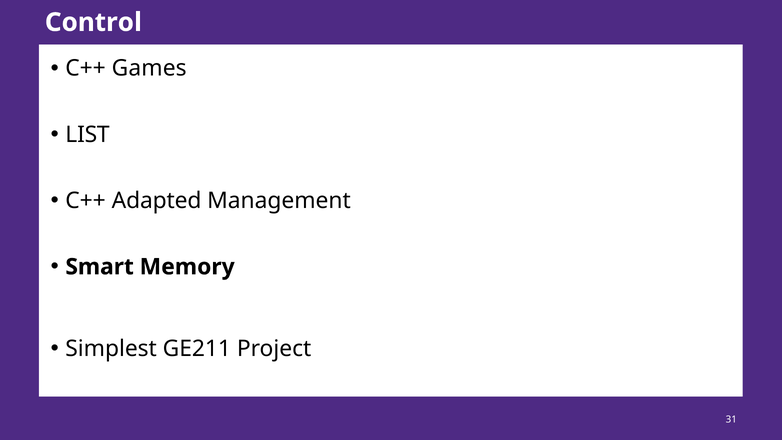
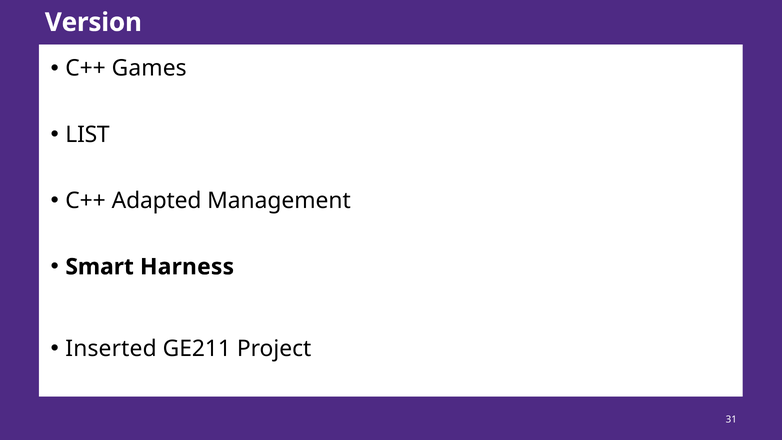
Control: Control -> Version
Memory: Memory -> Harness
Simplest: Simplest -> Inserted
